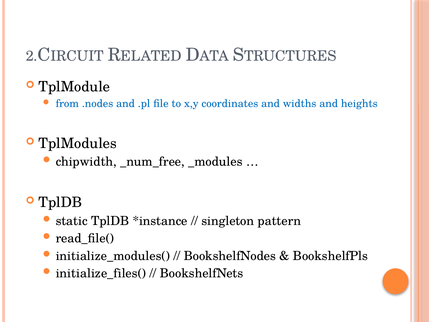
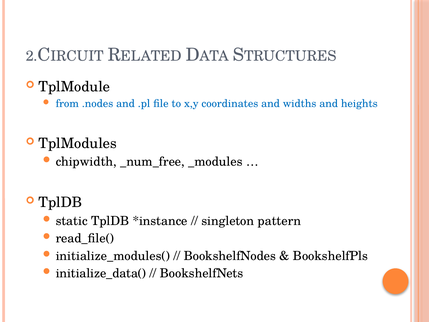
initialize_files(: initialize_files( -> initialize_data(
